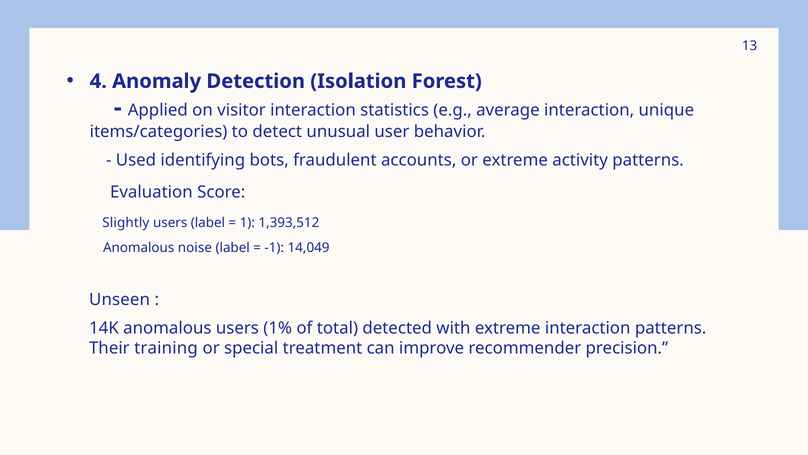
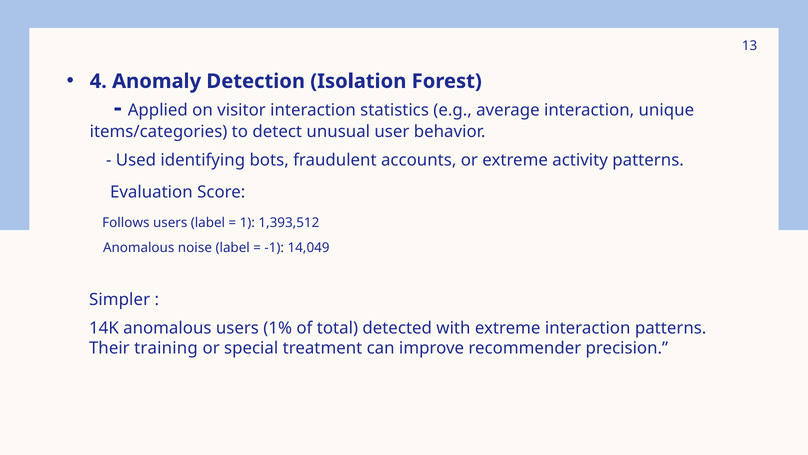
Slightly: Slightly -> Follows
Unseen: Unseen -> Simpler
